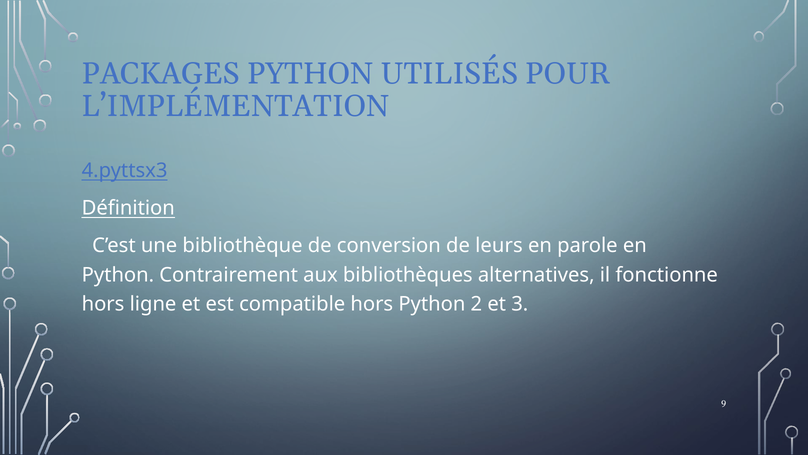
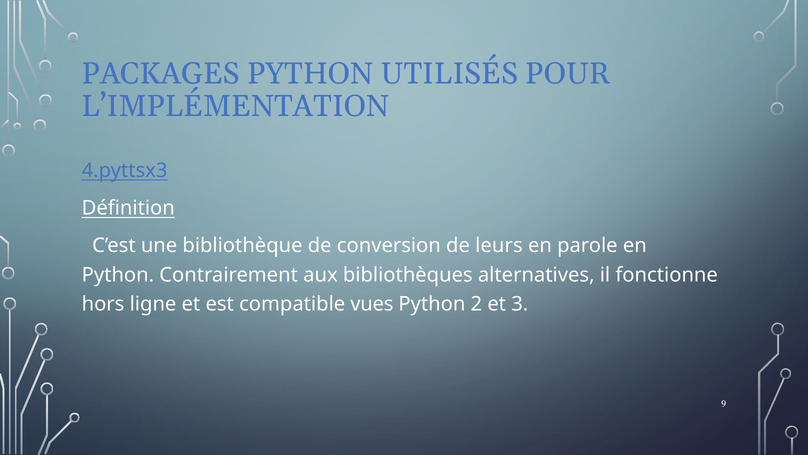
compatible hors: hors -> vues
